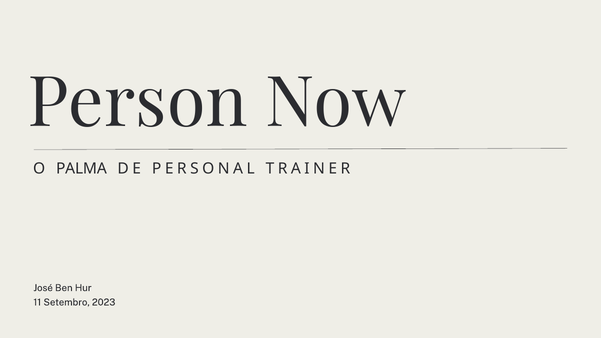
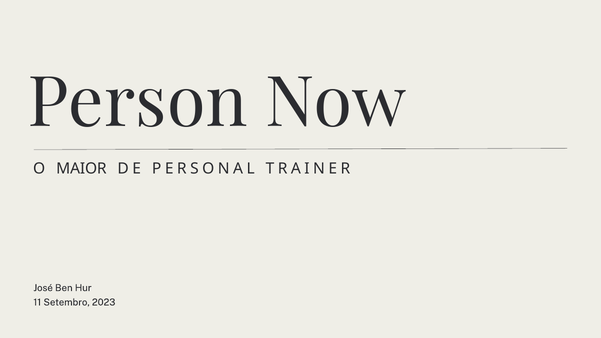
PALMA: PALMA -> MAIOR
